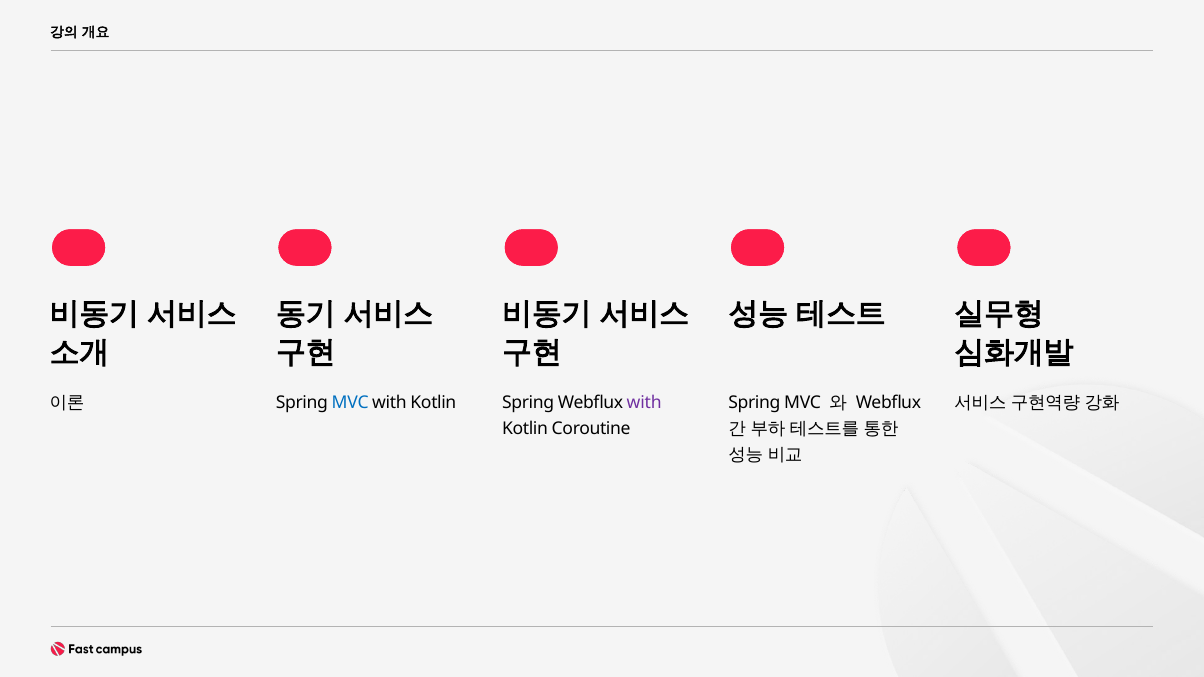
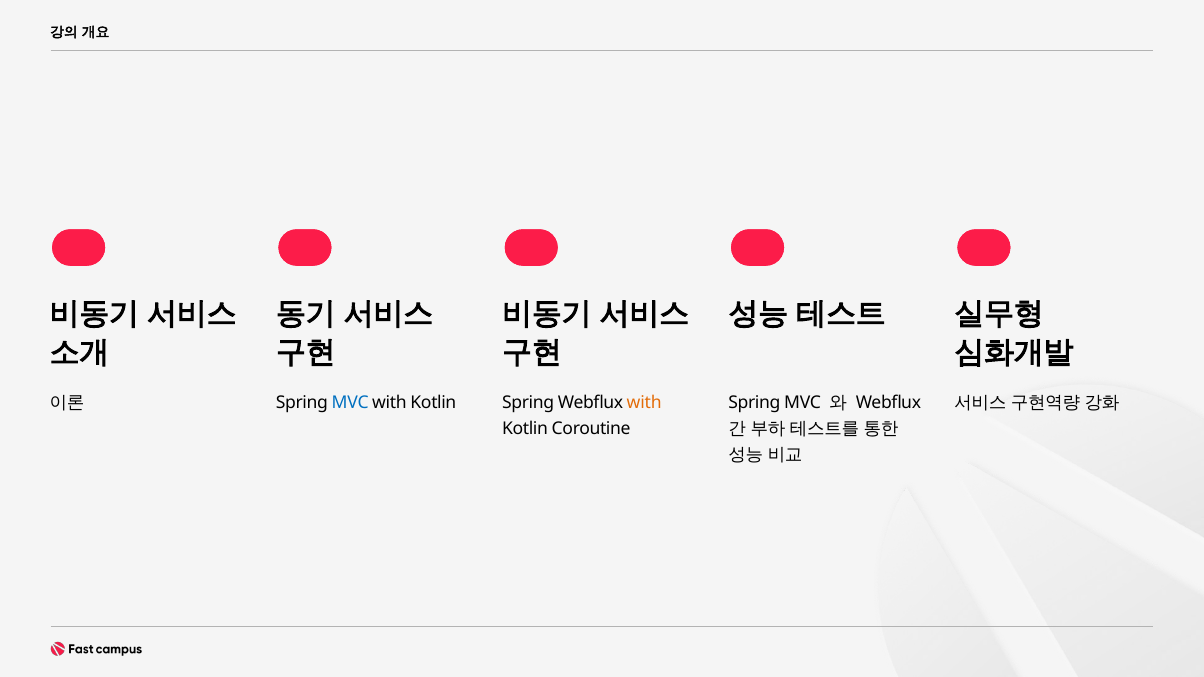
with at (644, 402) colour: purple -> orange
